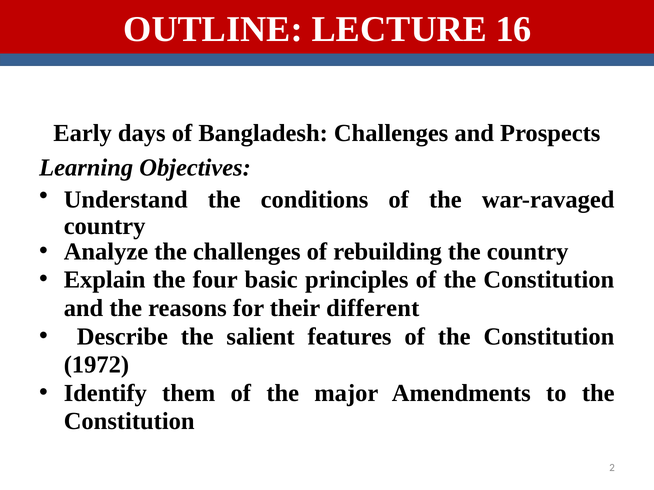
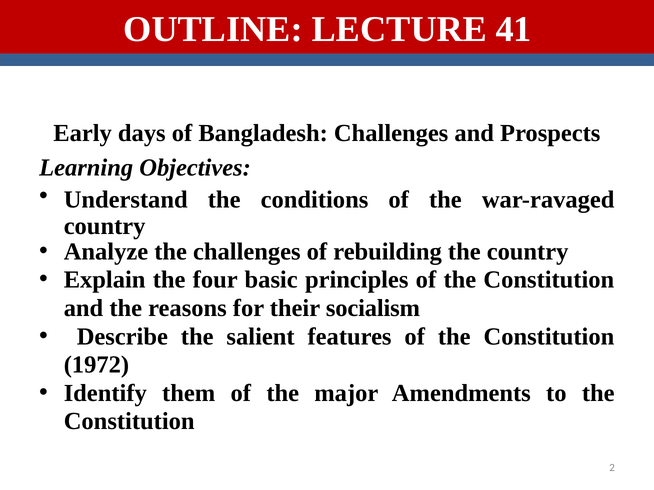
16: 16 -> 41
different: different -> socialism
